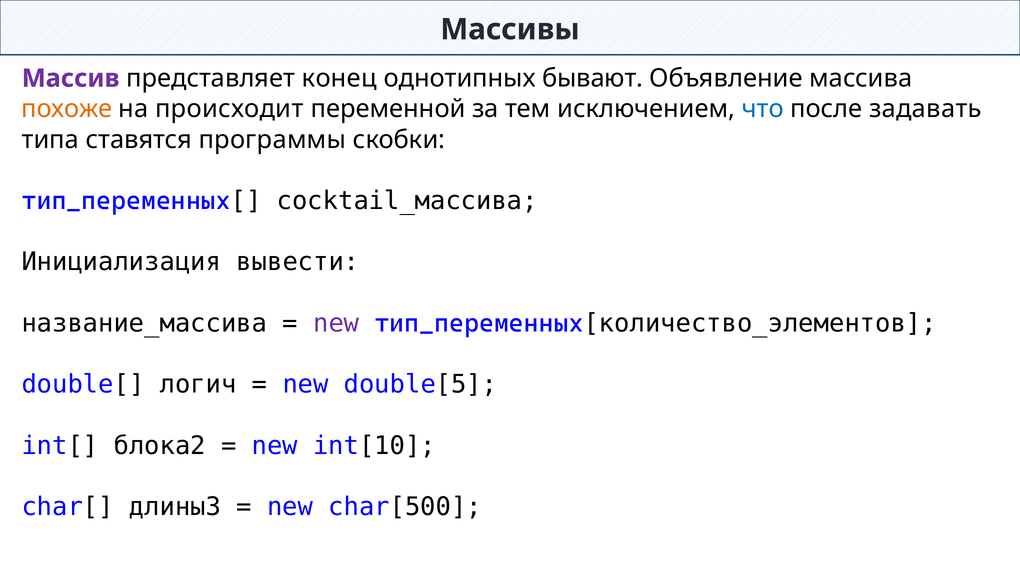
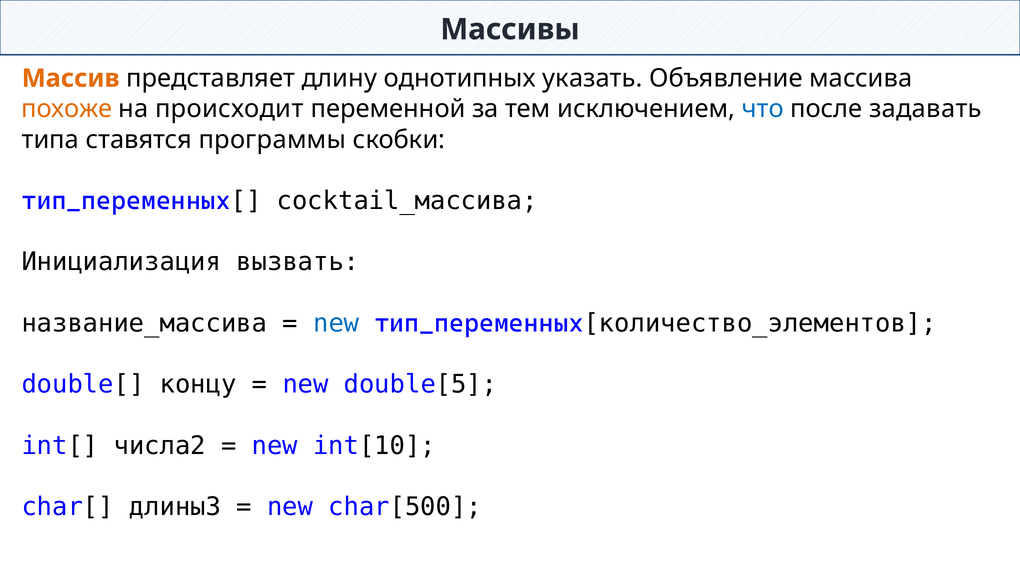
Массив colour: purple -> orange
конец: конец -> длину
бывают: бывают -> указать
вывести: вывести -> вызвать
new at (336, 323) colour: purple -> blue
логич: логич -> концу
блока2: блока2 -> числа2
